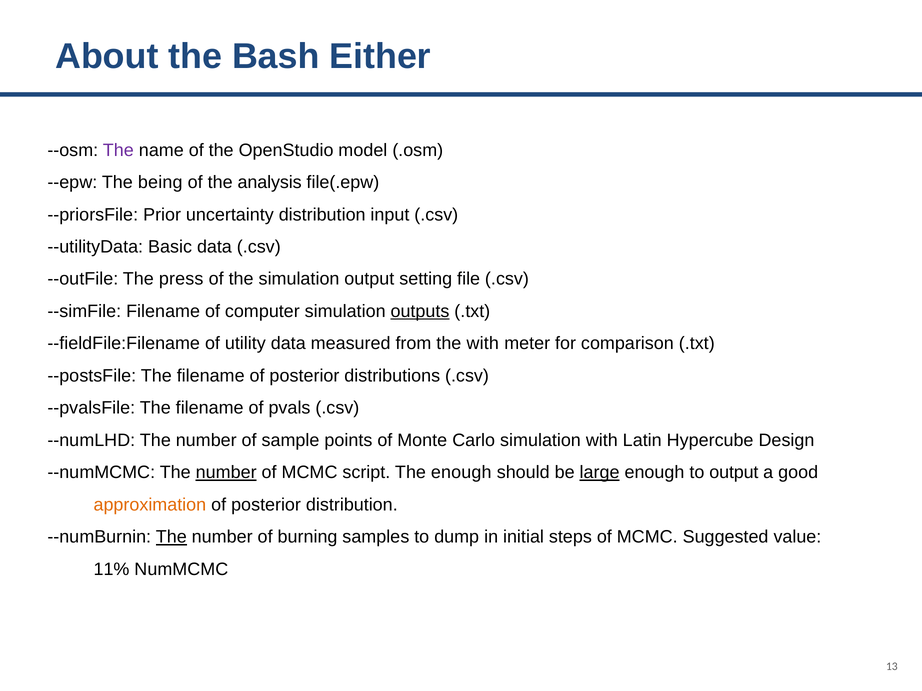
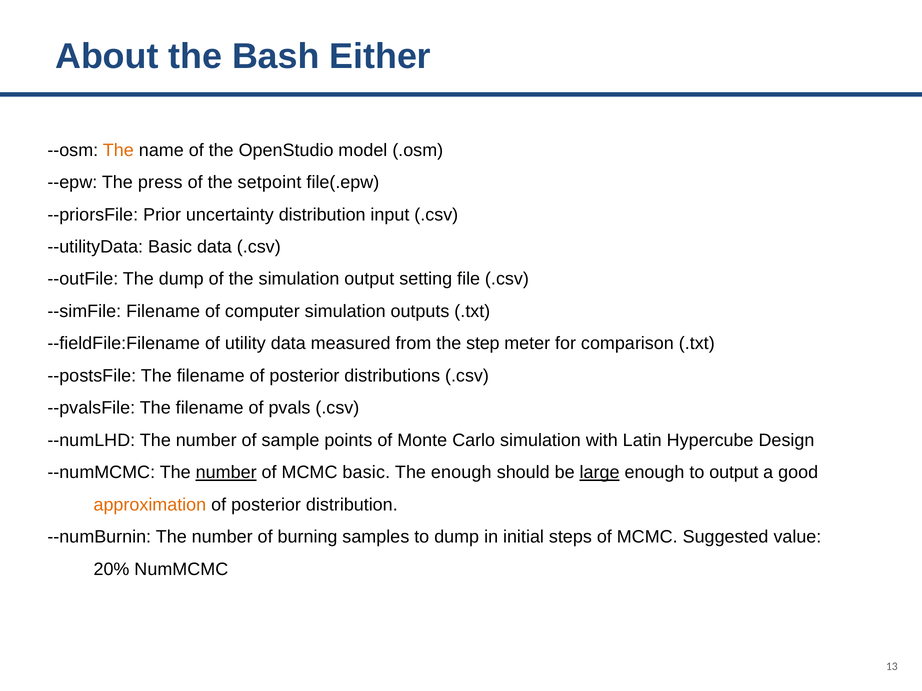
The at (118, 150) colour: purple -> orange
being: being -> press
analysis: analysis -> setpoint
The press: press -> dump
outputs underline: present -> none
the with: with -> step
MCMC script: script -> basic
The at (171, 537) underline: present -> none
11%: 11% -> 20%
